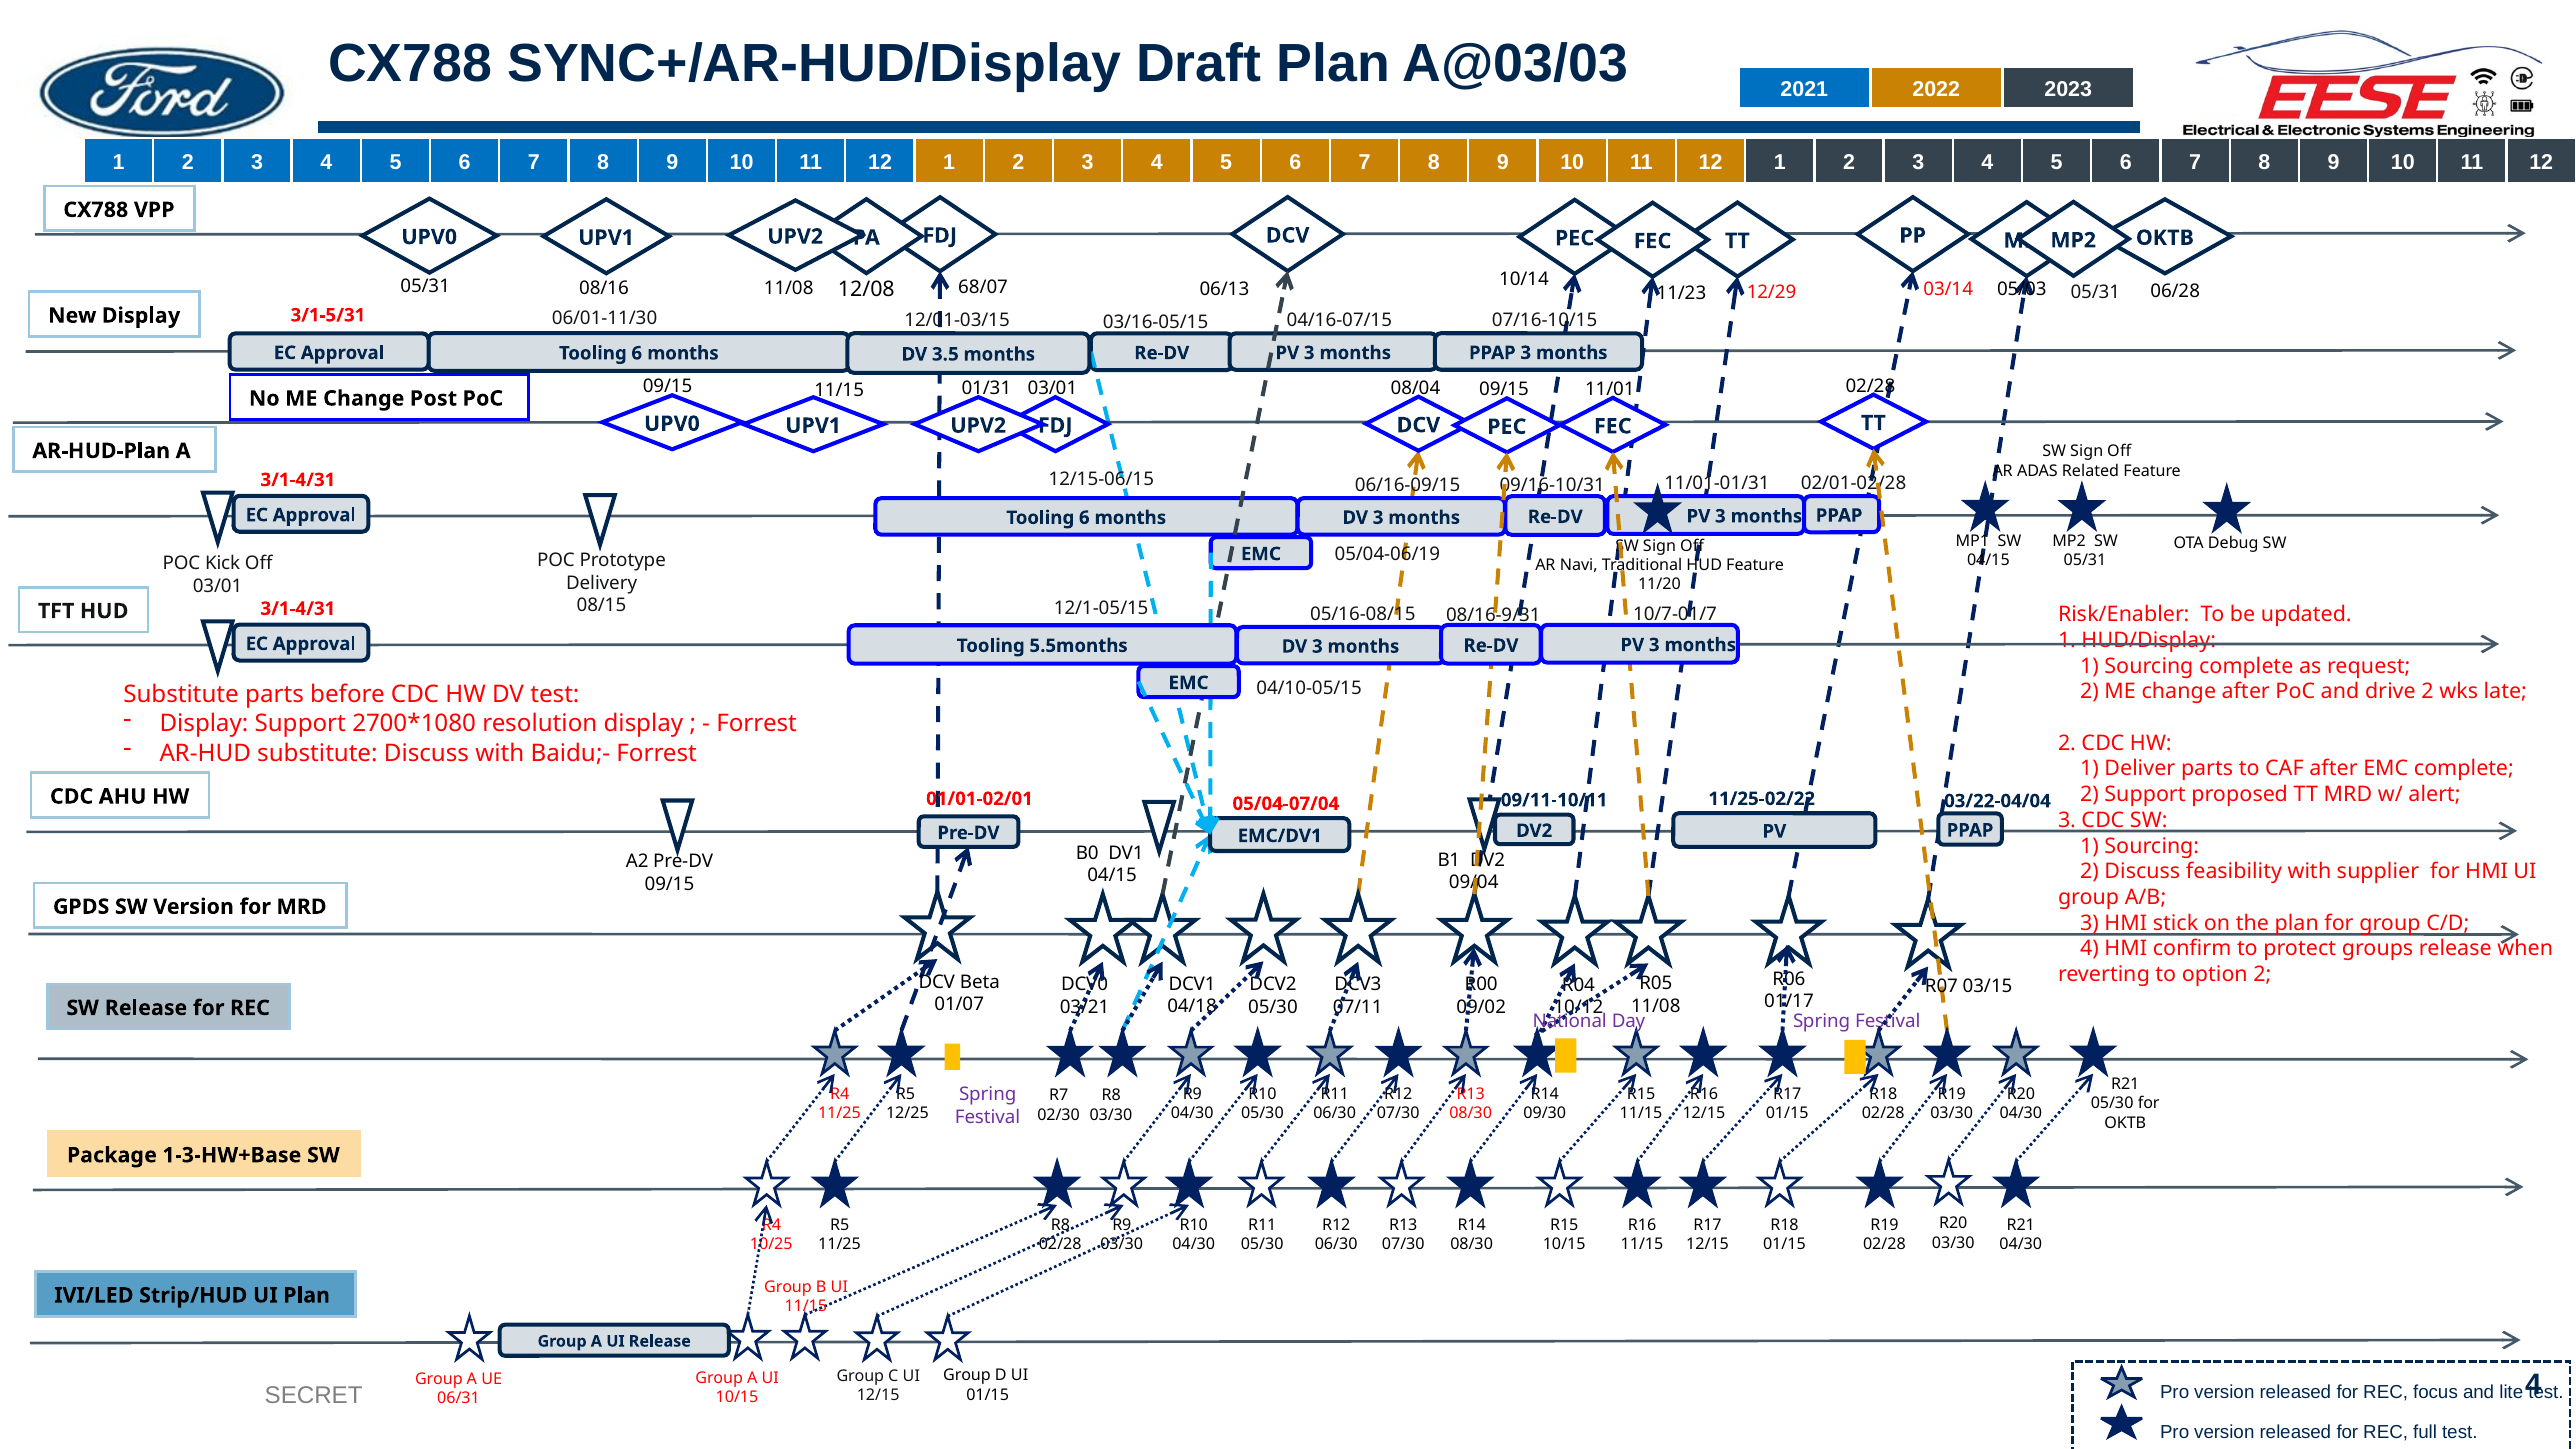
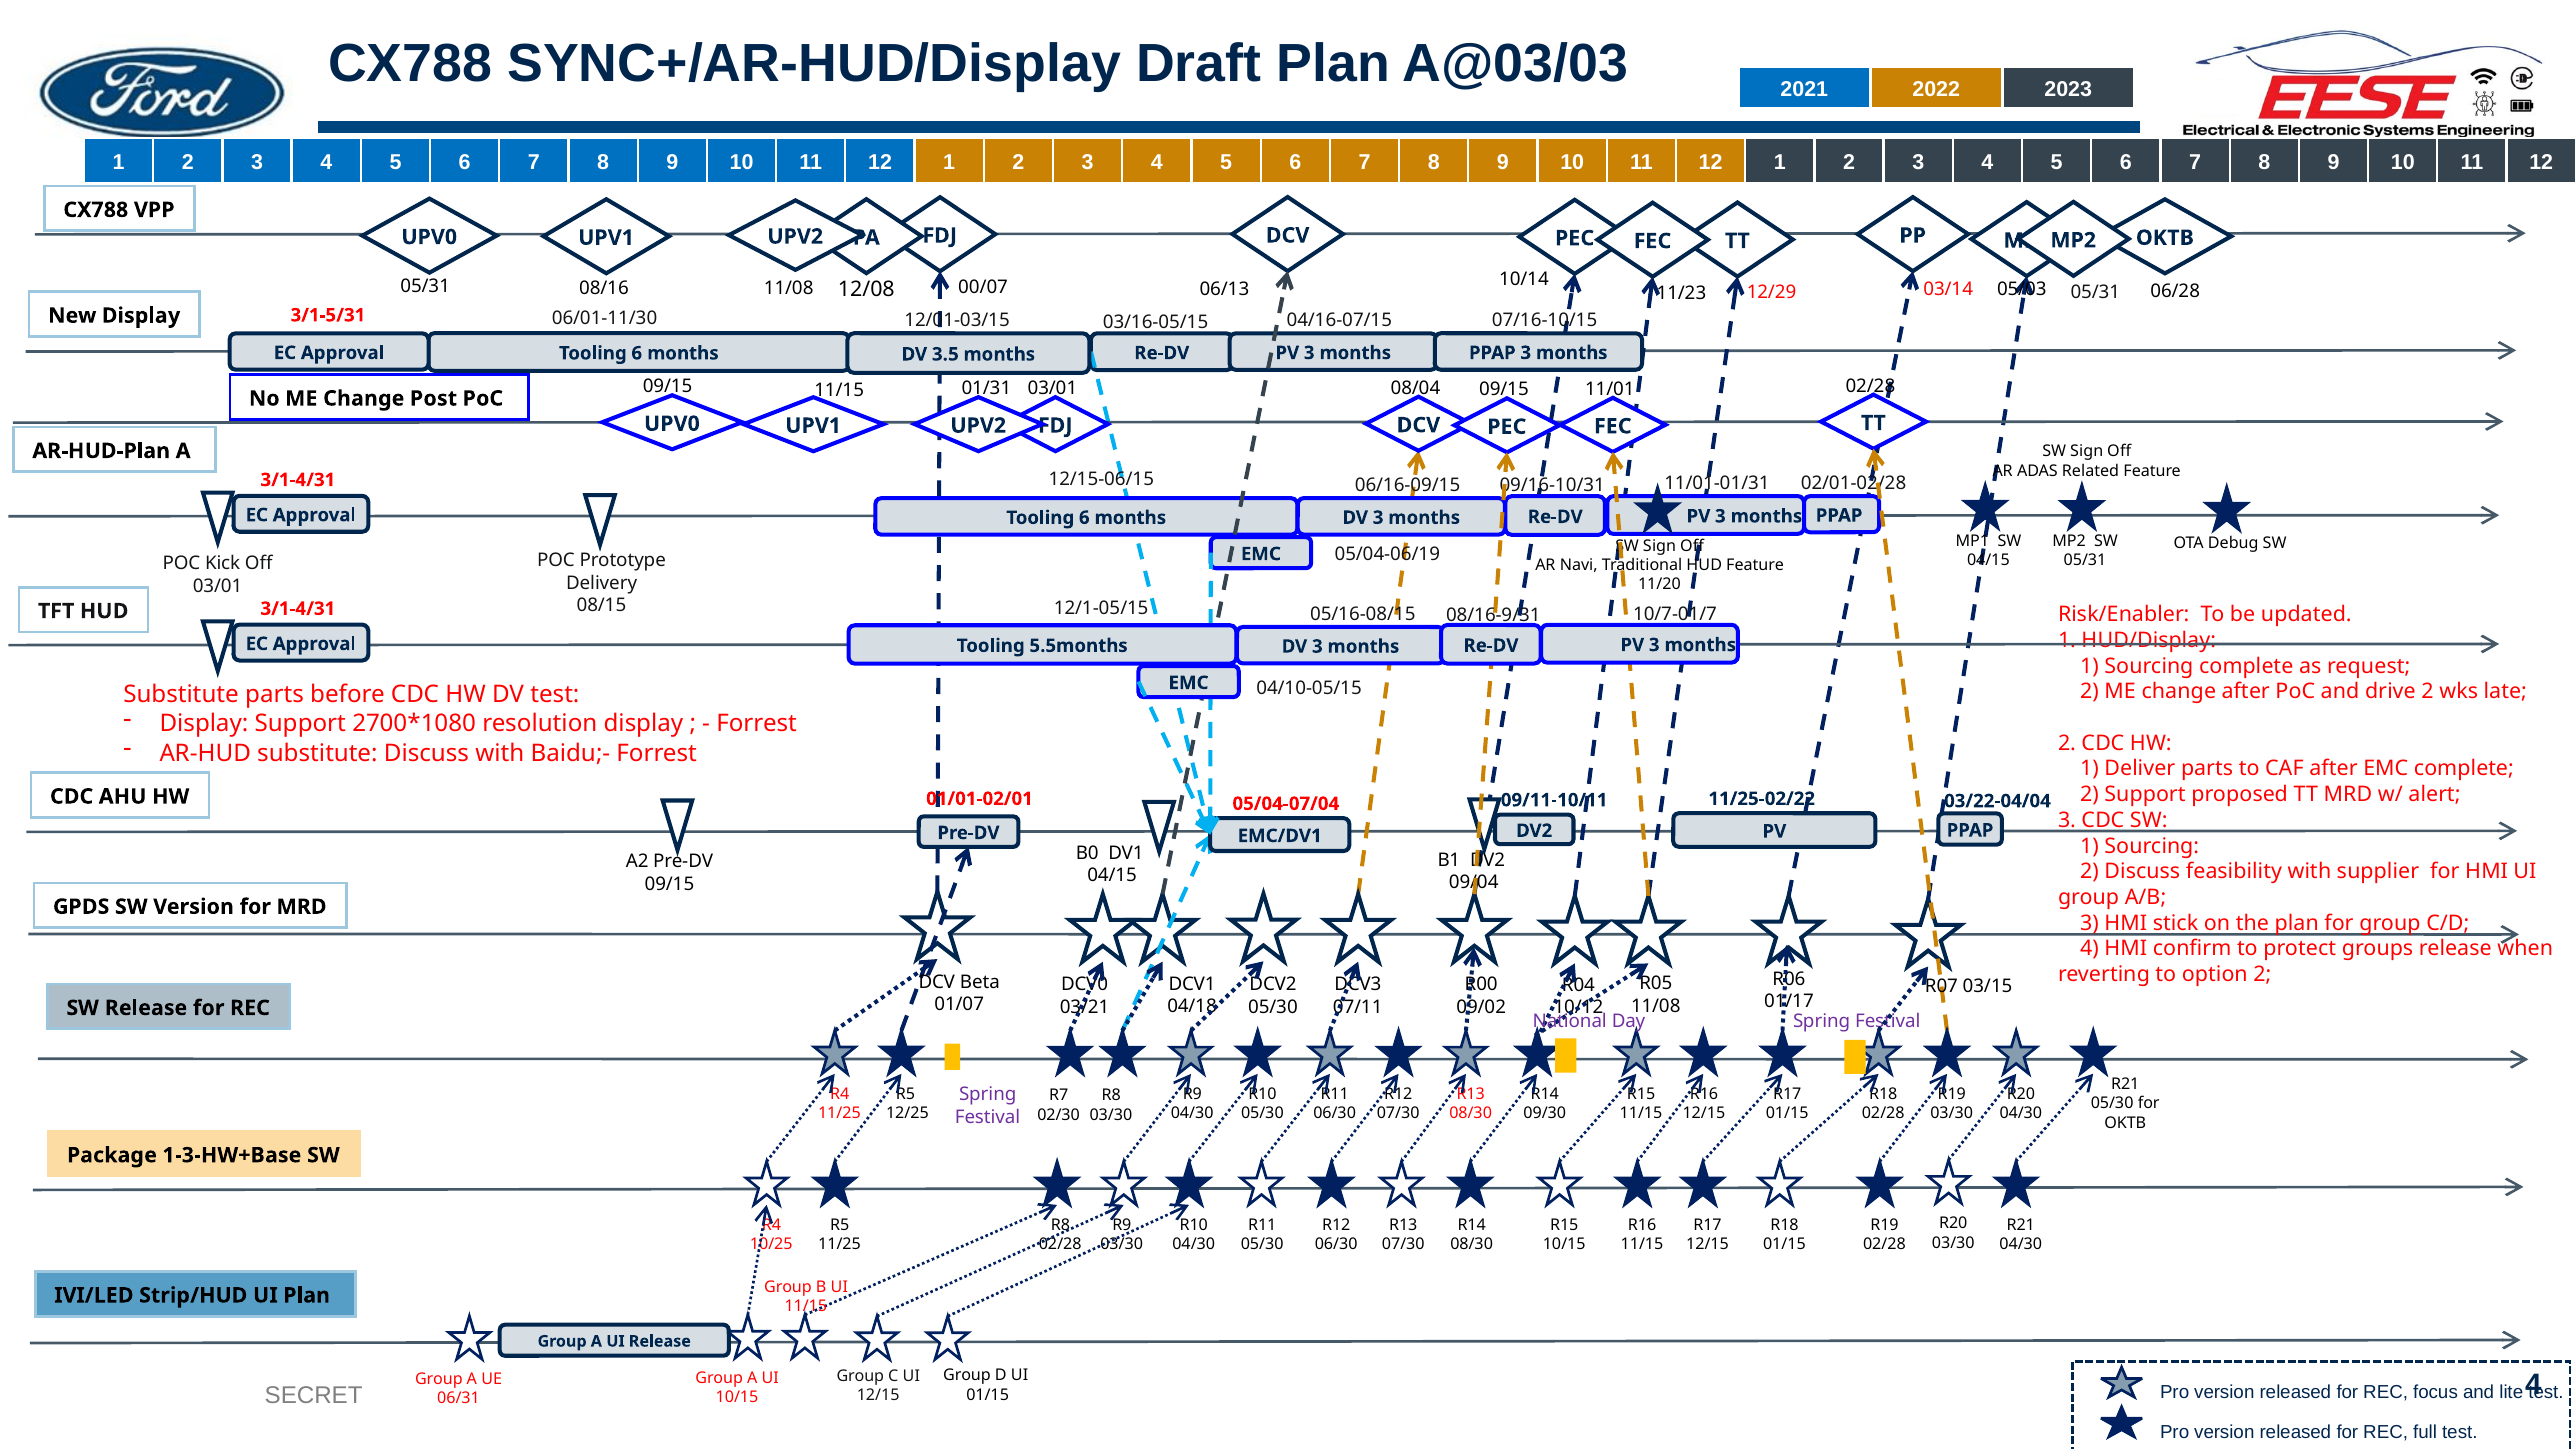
68/07: 68/07 -> 00/07
